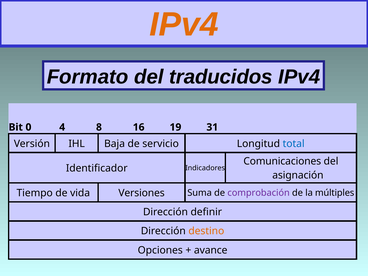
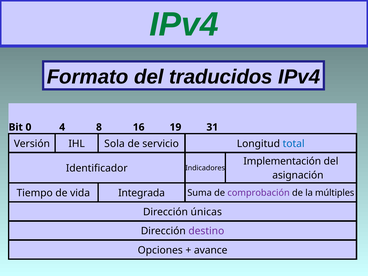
IPv4 at (184, 24) colour: orange -> green
Baja: Baja -> Sola
Comunicaciones: Comunicaciones -> Implementación
Versiones: Versiones -> Integrada
definir: definir -> únicas
destino colour: orange -> purple
